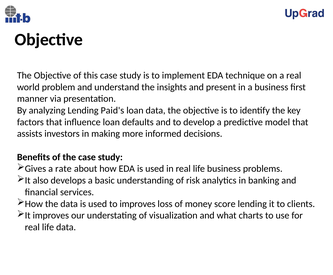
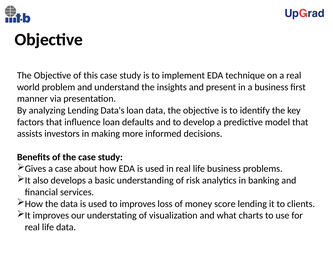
Paid's: Paid's -> Data's
a rate: rate -> case
